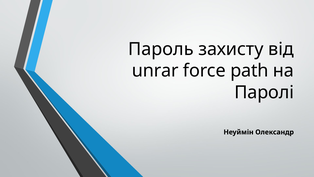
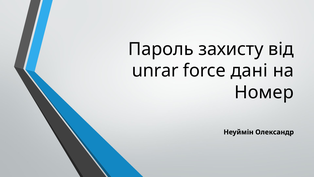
path: path -> дані
Паролі: Паролі -> Номер
